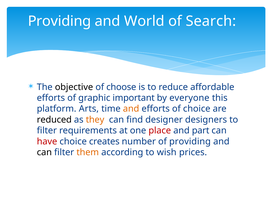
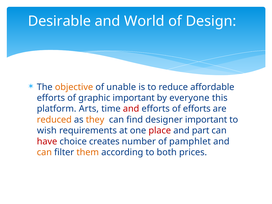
Providing at (60, 21): Providing -> Desirable
Search: Search -> Design
objective colour: black -> orange
choose: choose -> unable
and at (131, 109) colour: orange -> red
of choice: choice -> efforts
reduced colour: black -> orange
designer designers: designers -> important
filter at (47, 131): filter -> wish
of providing: providing -> pamphlet
can at (44, 152) colour: black -> orange
wish: wish -> both
